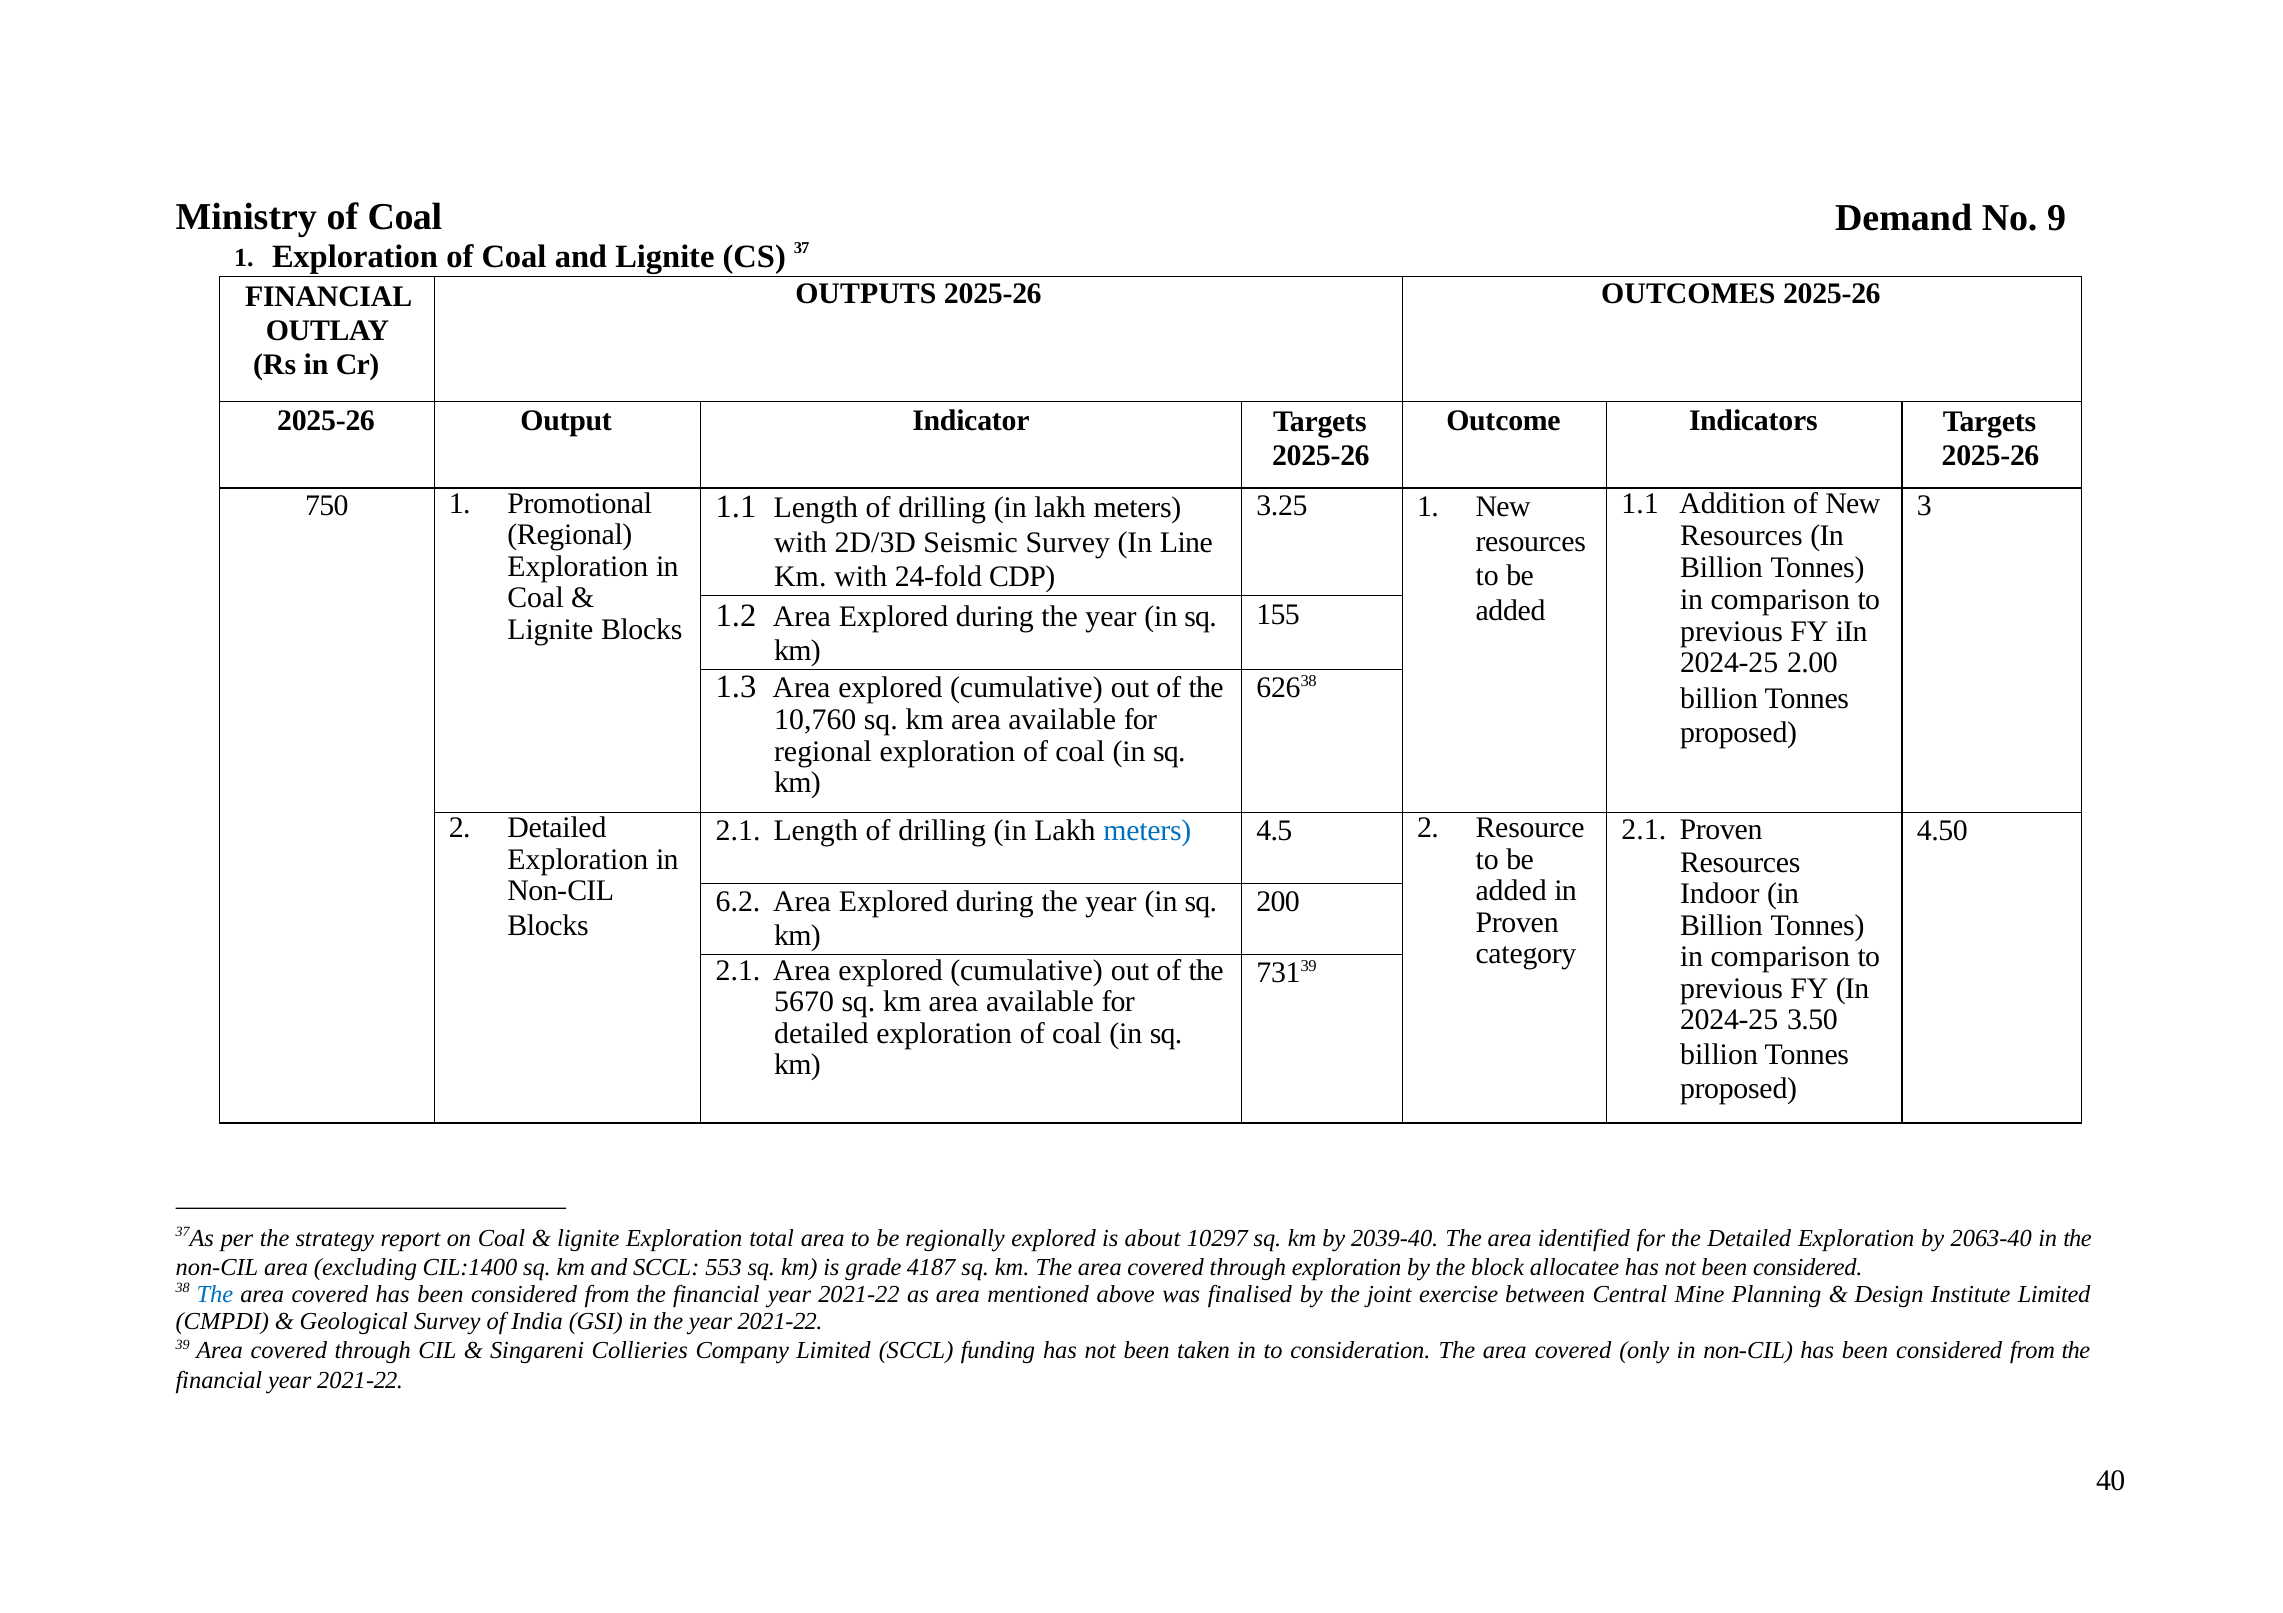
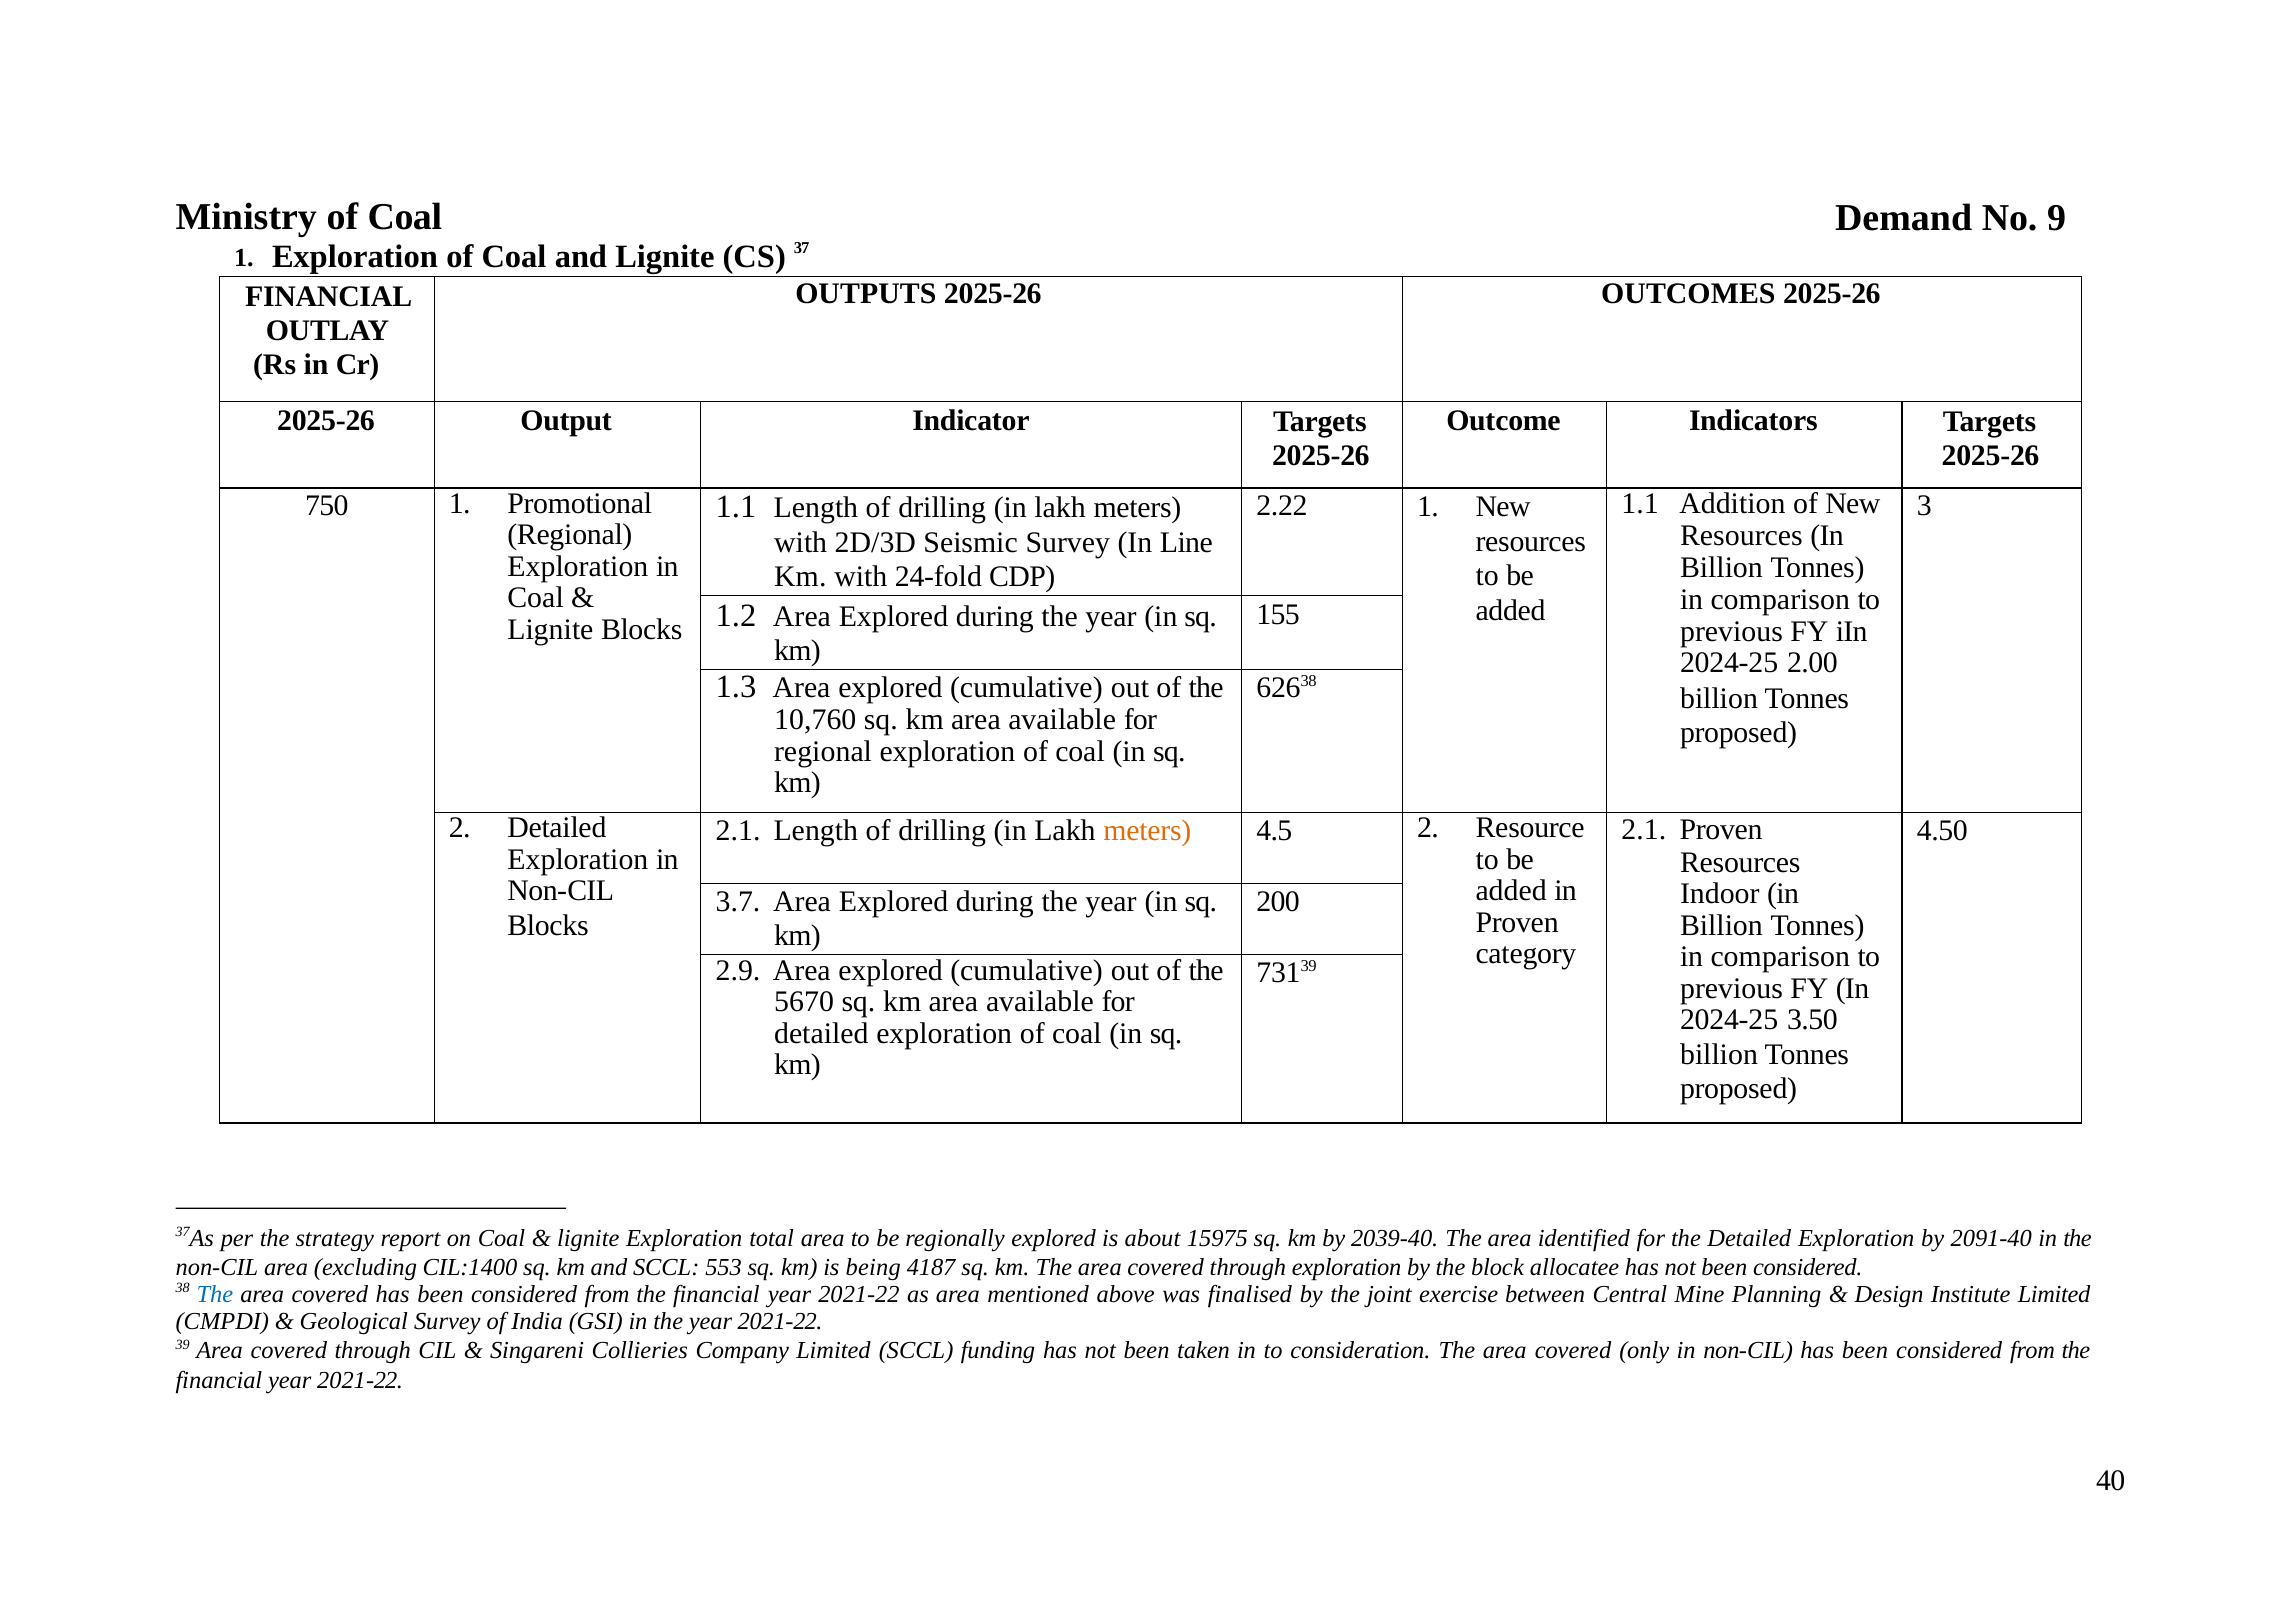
3.25: 3.25 -> 2.22
meters at (1147, 831) colour: blue -> orange
6.2: 6.2 -> 3.7
2.1 at (738, 970): 2.1 -> 2.9
10297: 10297 -> 15975
2063-40: 2063-40 -> 2091-40
grade: grade -> being
